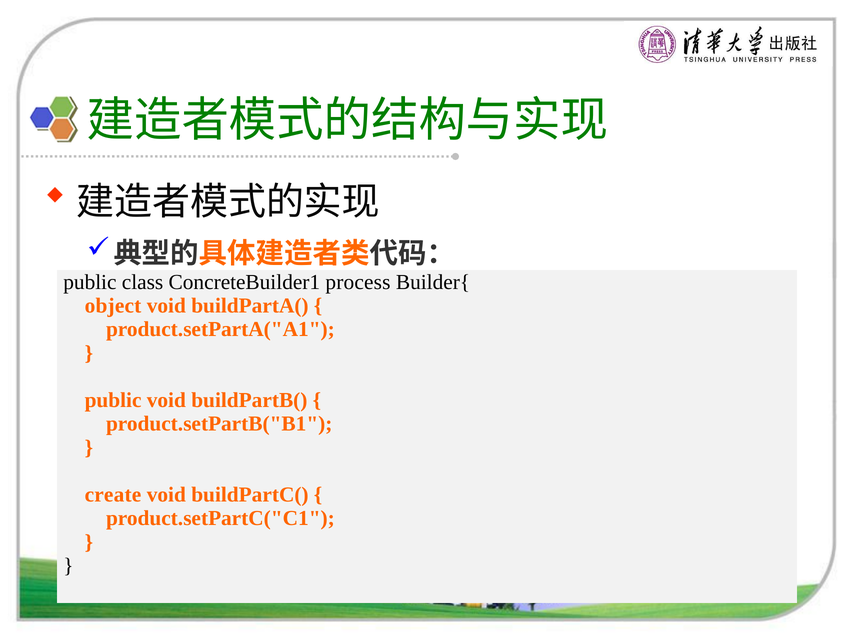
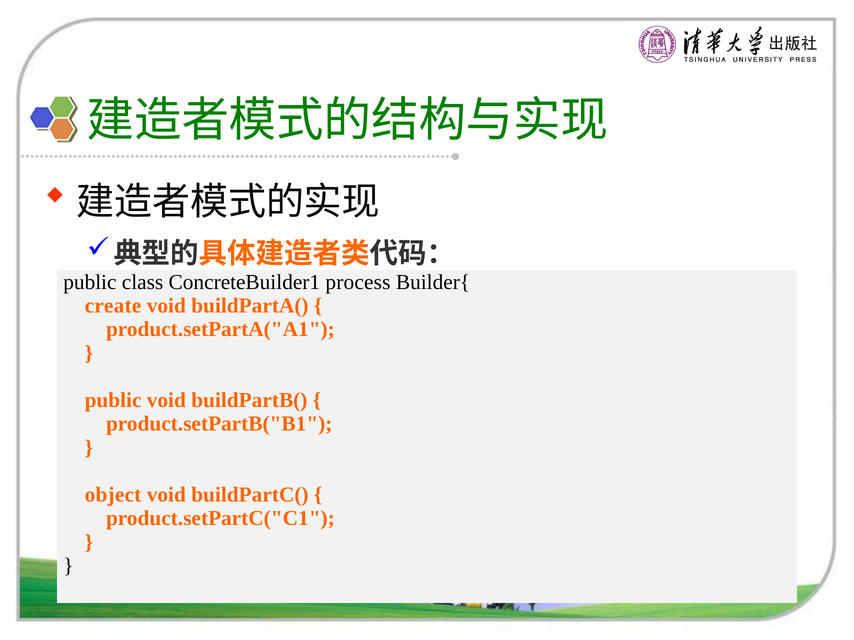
object: object -> create
create: create -> object
